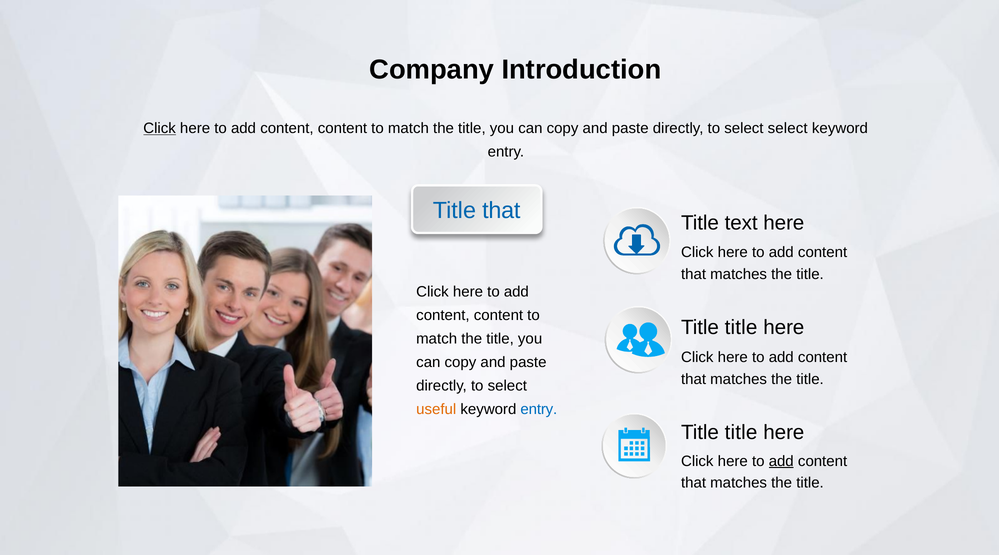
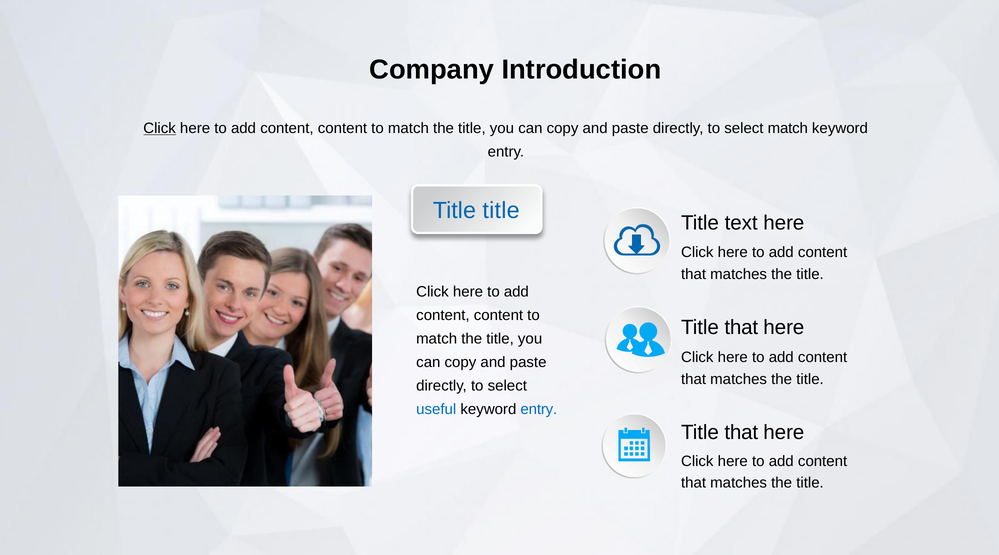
select select: select -> match
that at (501, 211): that -> title
title at (741, 328): title -> that
useful colour: orange -> blue
title at (741, 432): title -> that
add at (781, 461) underline: present -> none
